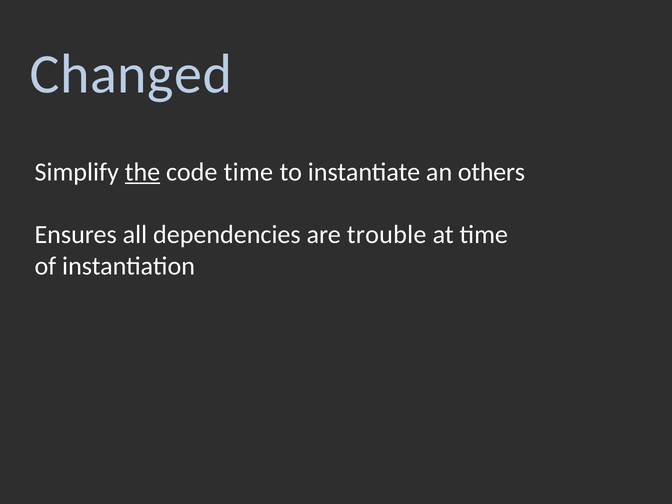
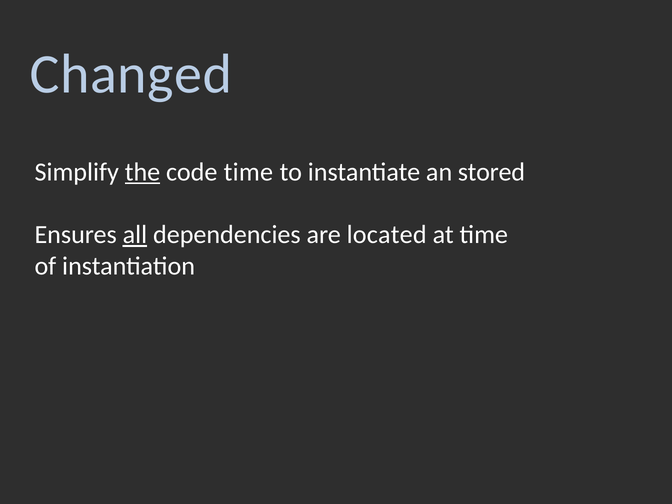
others: others -> stored
all underline: none -> present
trouble: trouble -> located
